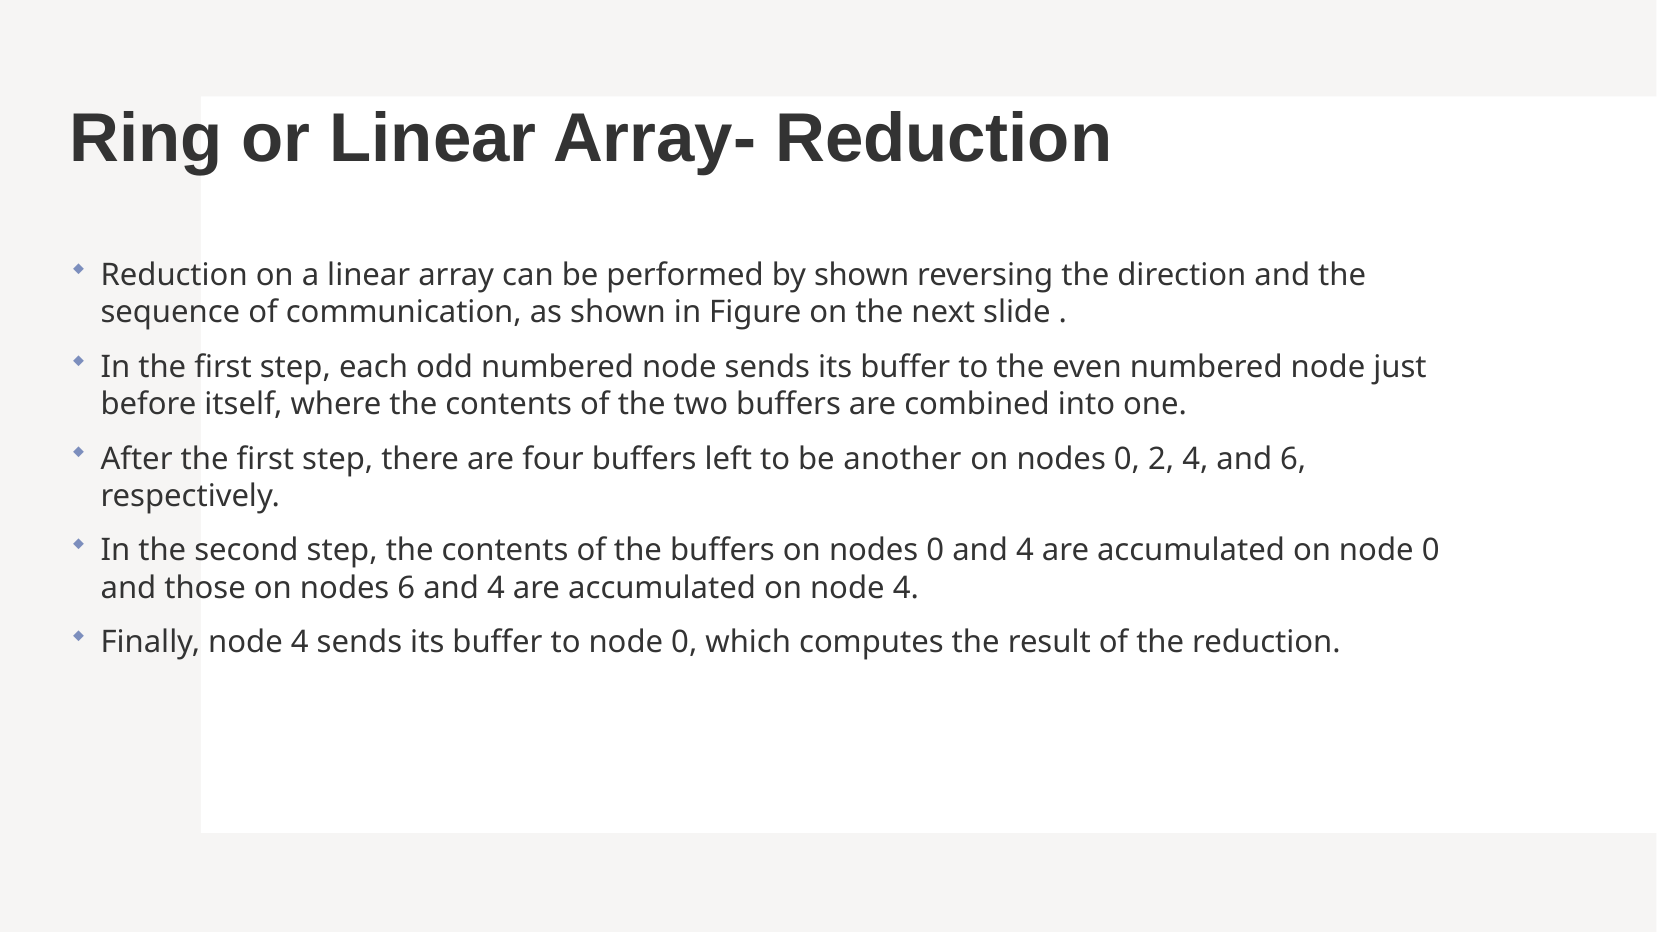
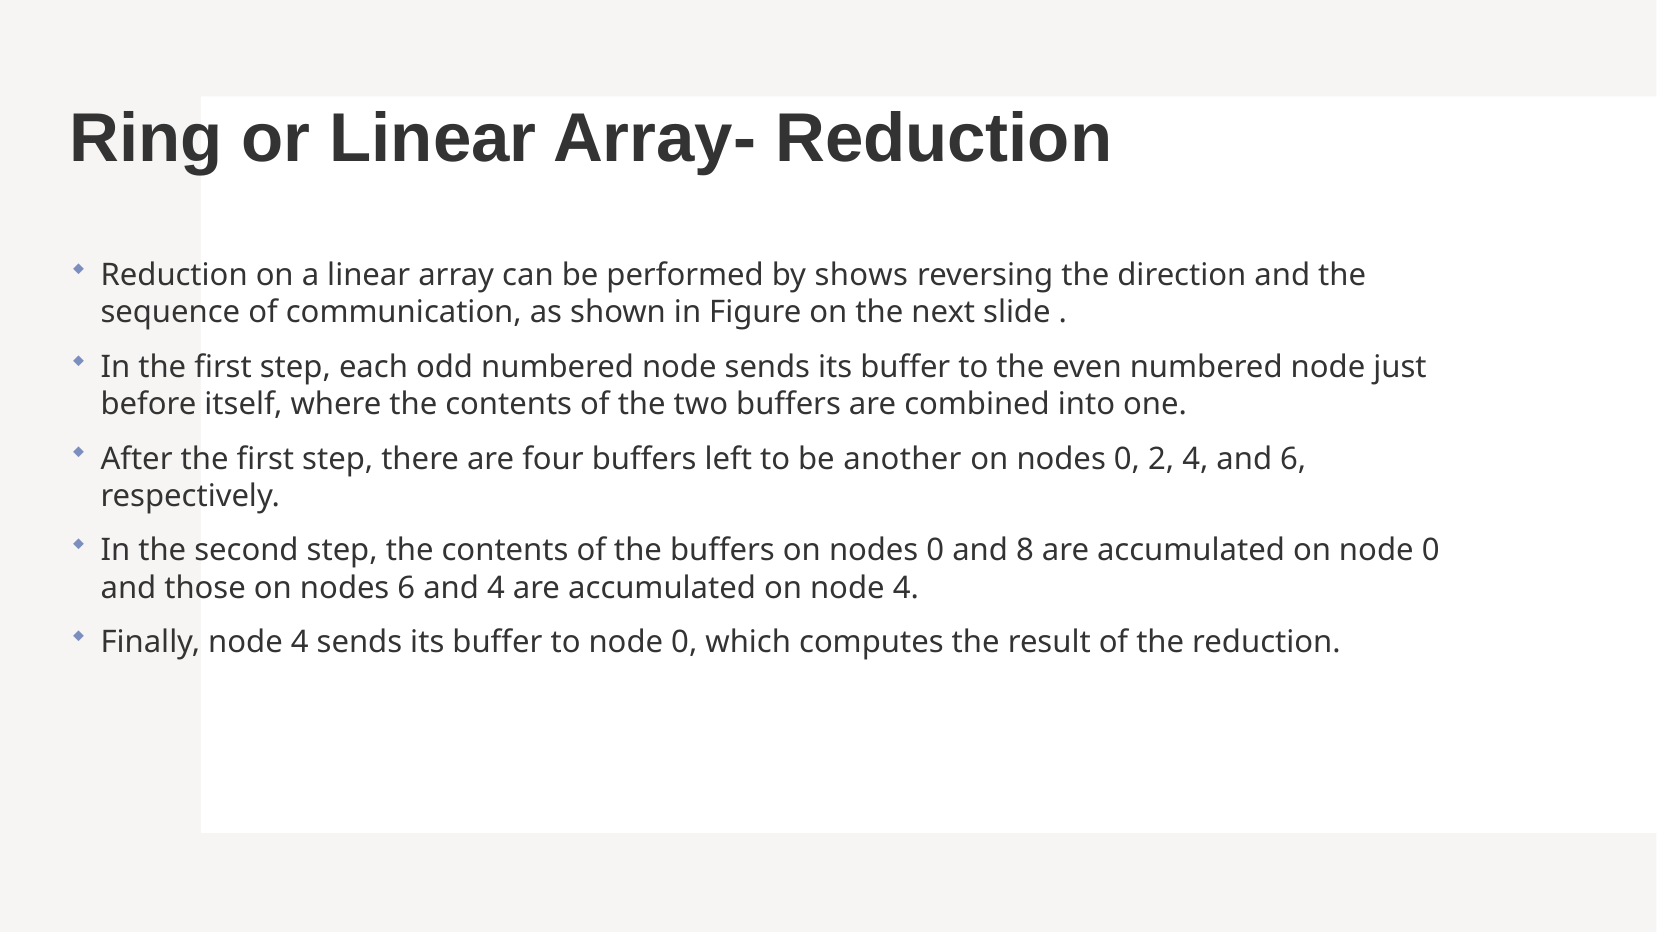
by shown: shown -> shows
0 and 4: 4 -> 8
